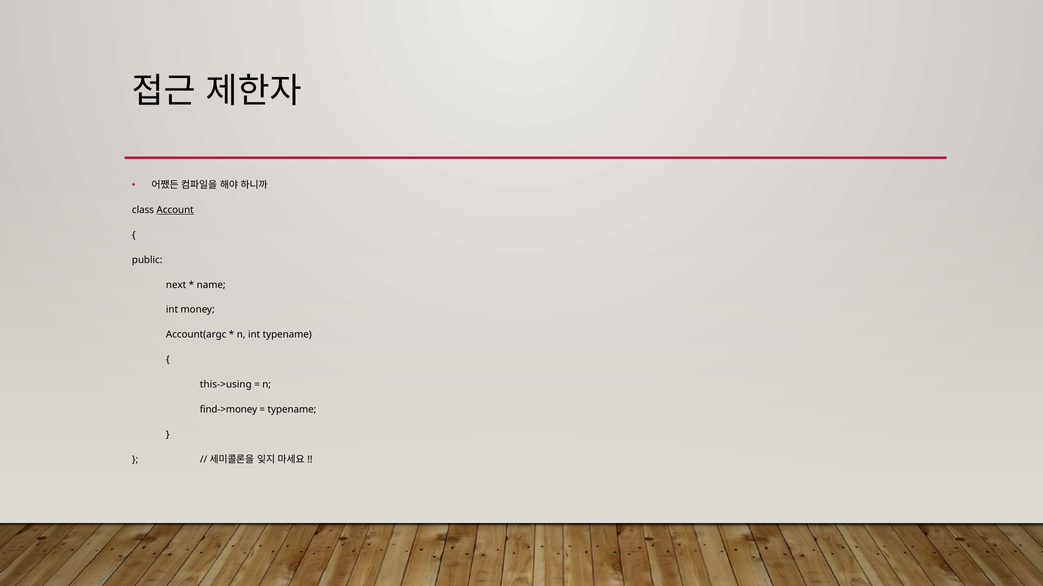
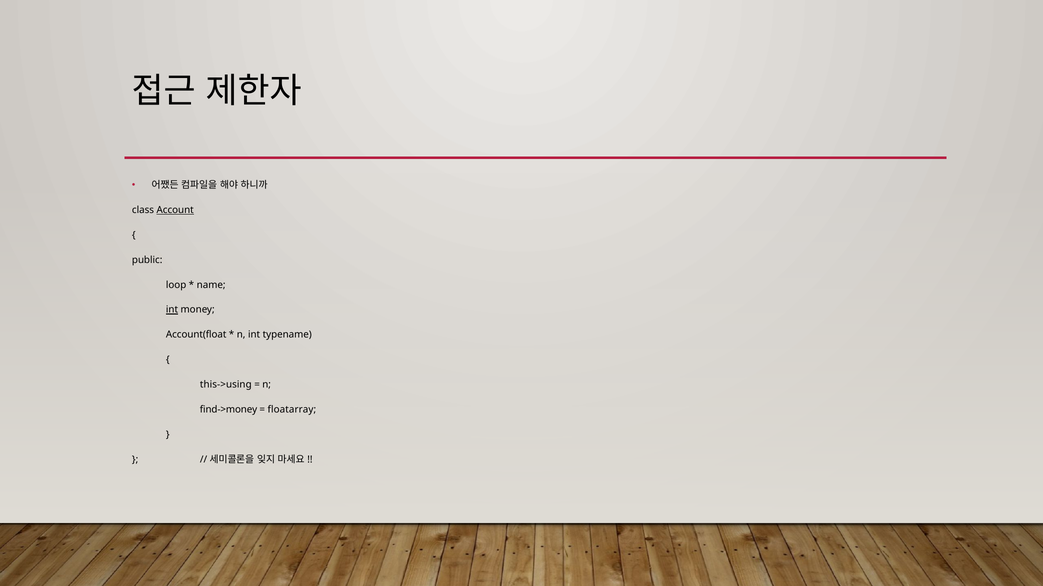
next: next -> loop
int at (172, 310) underline: none -> present
Account(argc: Account(argc -> Account(float
typename at (292, 410): typename -> floatarray
